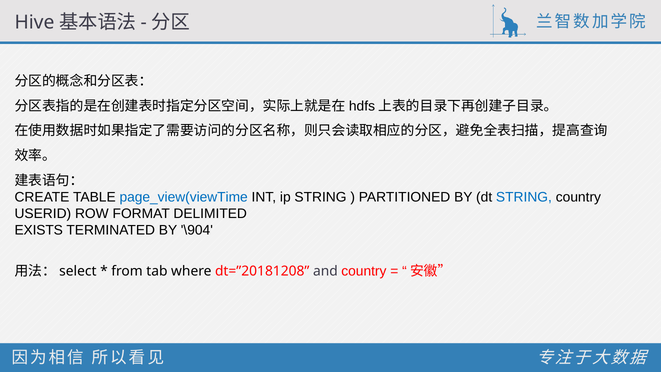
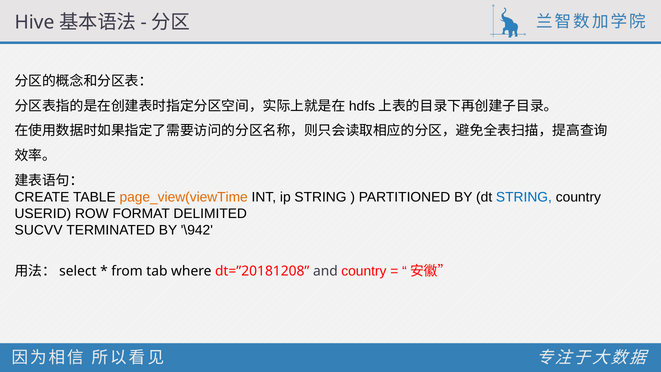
page_view(viewTime colour: blue -> orange
EXISTS: EXISTS -> SUCVV
\904: \904 -> \942
